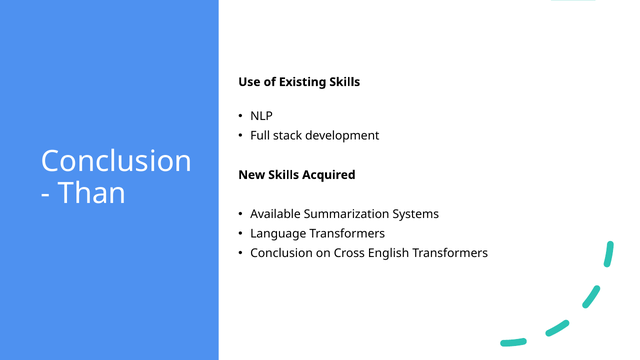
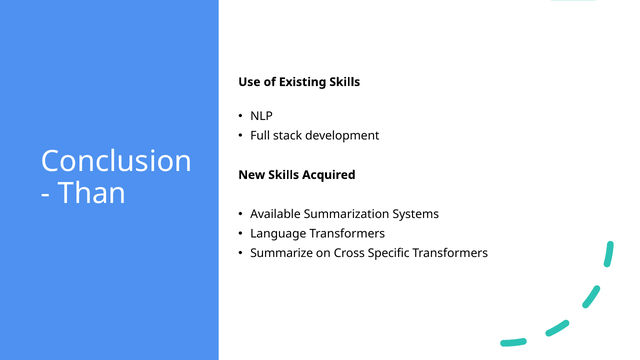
Conclusion at (282, 253): Conclusion -> Summarize
English: English -> Specific
